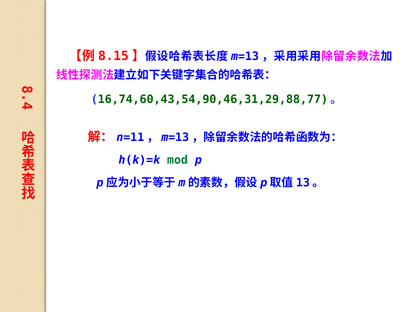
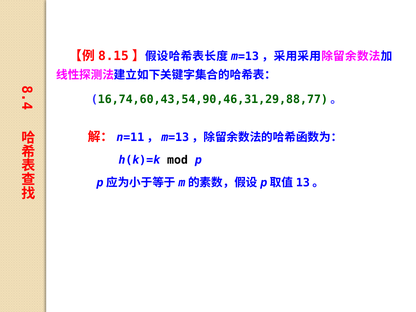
mod colour: green -> black
